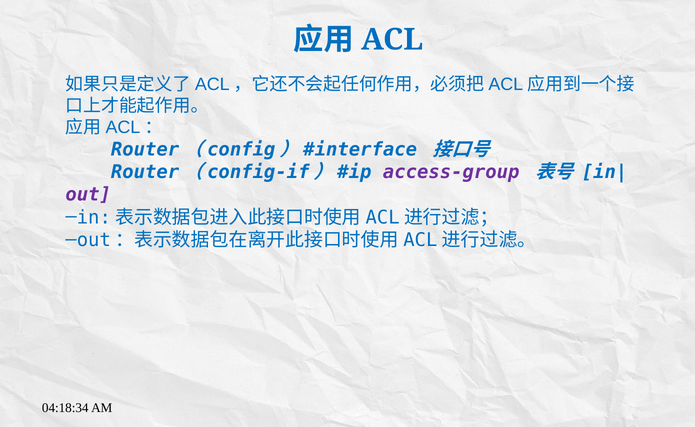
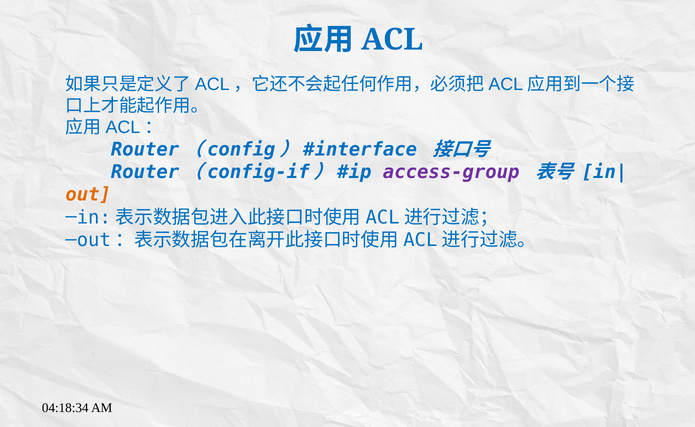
out colour: purple -> orange
